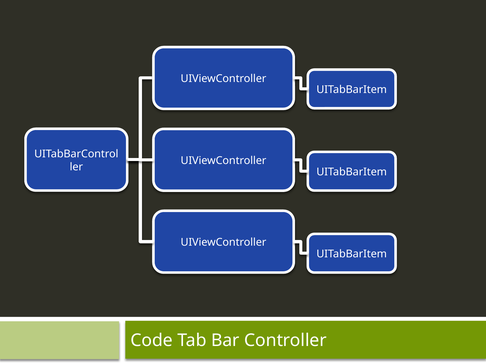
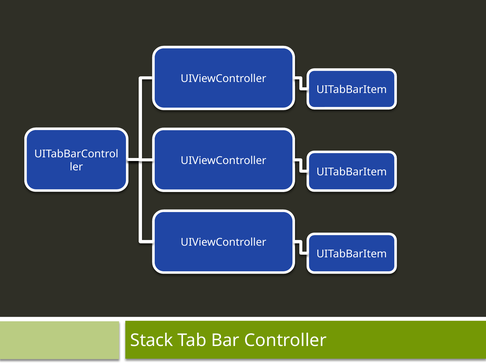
Code: Code -> Stack
